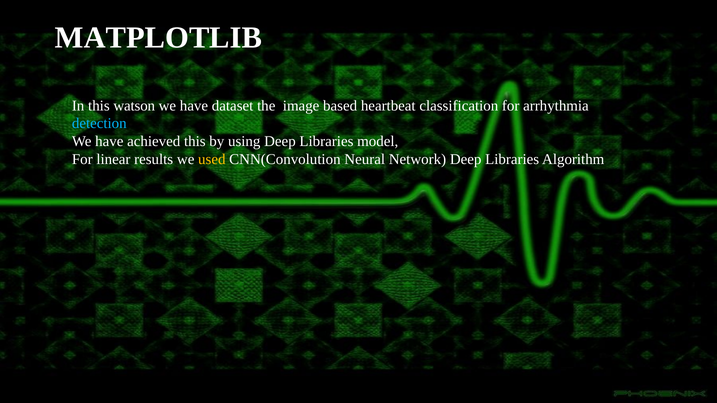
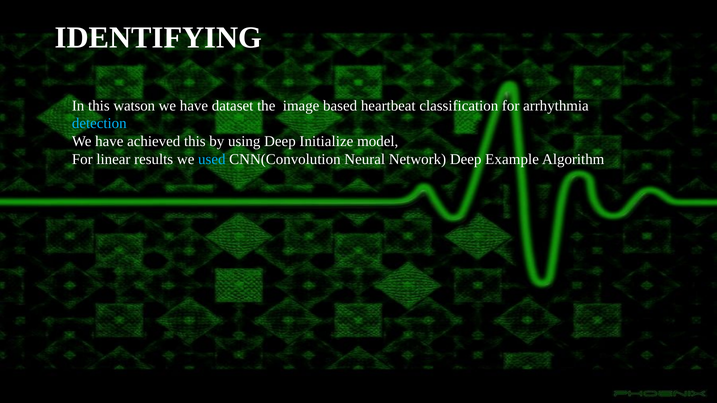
MATPLOTLIB: MATPLOTLIB -> IDENTIFYING
using Deep Libraries: Libraries -> Initialize
used colour: yellow -> light blue
Network Deep Libraries: Libraries -> Example
